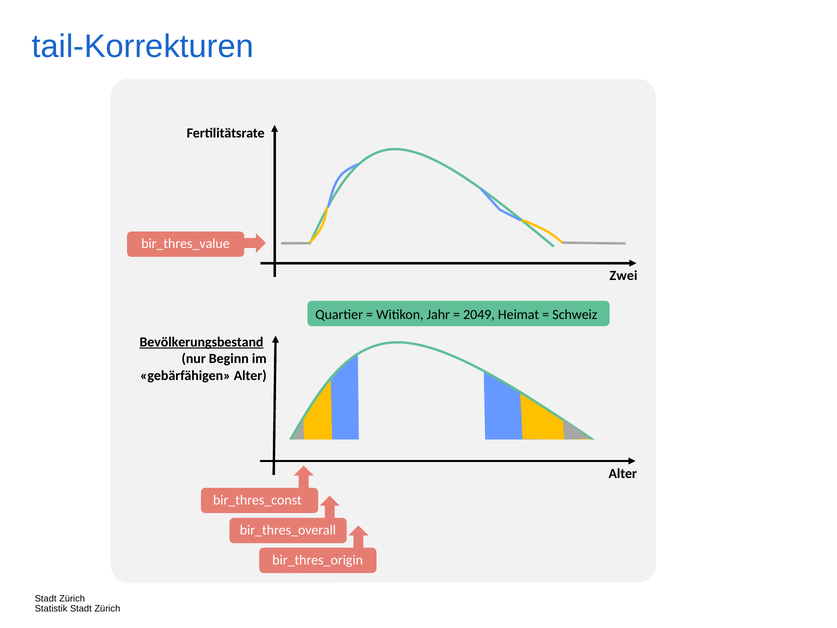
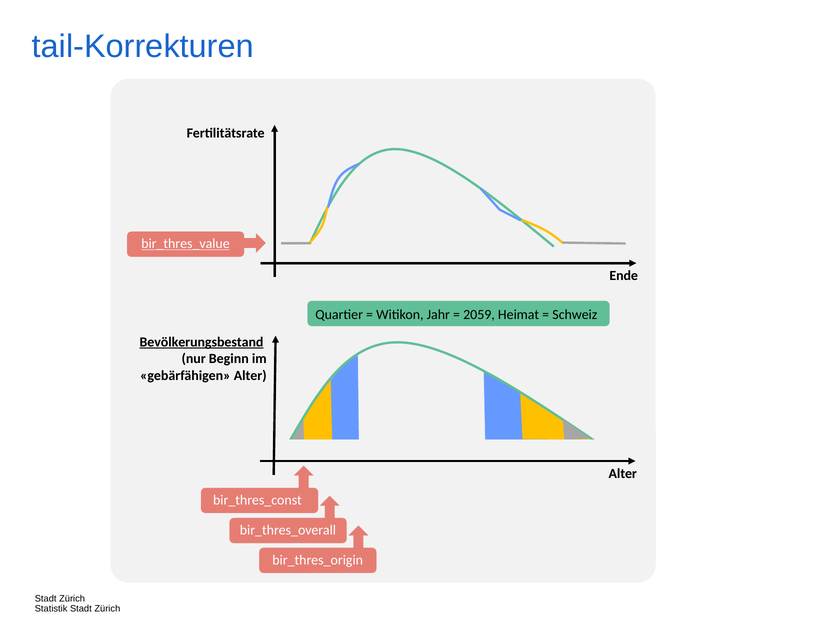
bir_thres_value underline: none -> present
Zwei: Zwei -> Ende
2049: 2049 -> 2059
